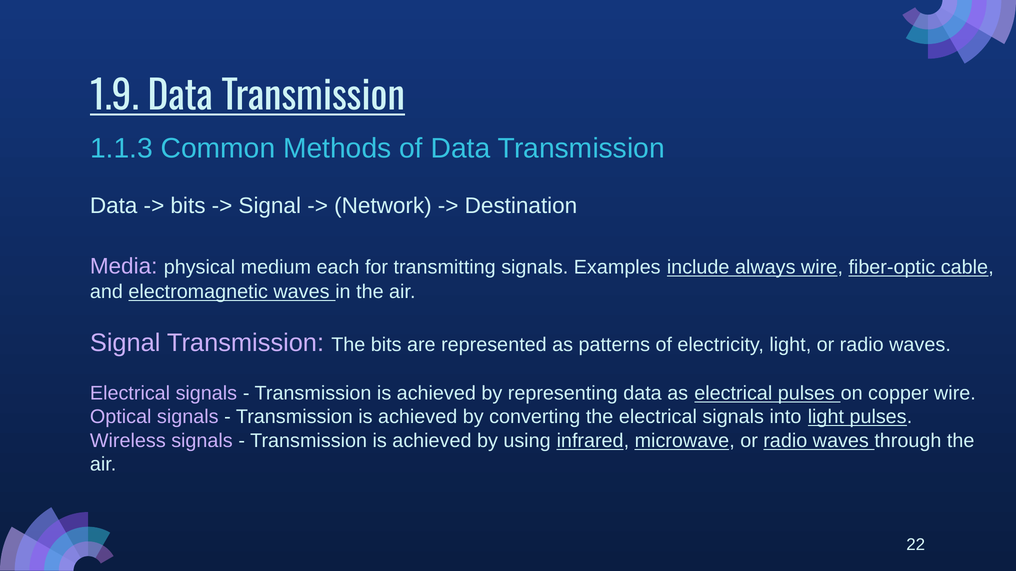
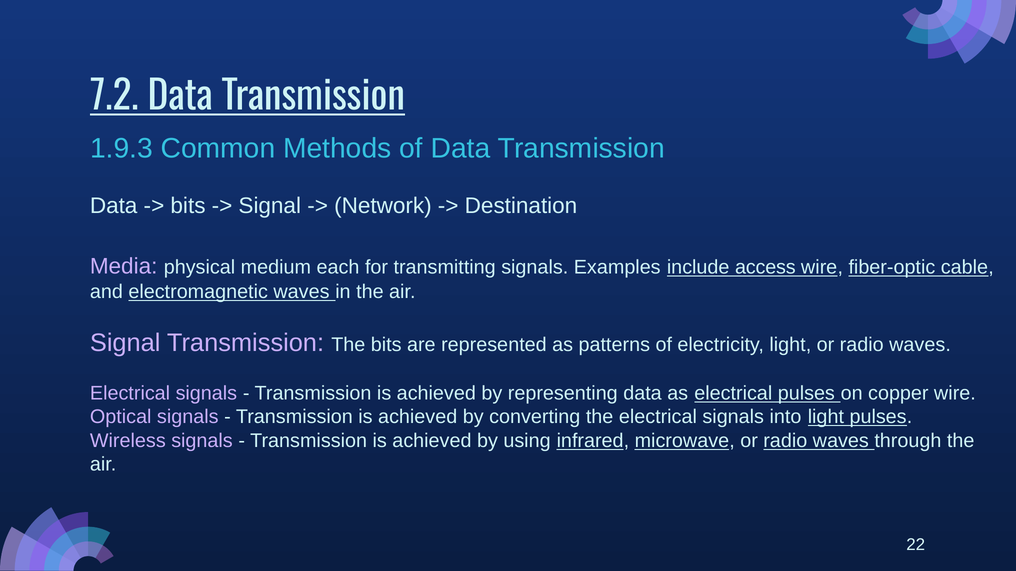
1.9: 1.9 -> 7.2
1.1.3: 1.1.3 -> 1.9.3
always: always -> access
